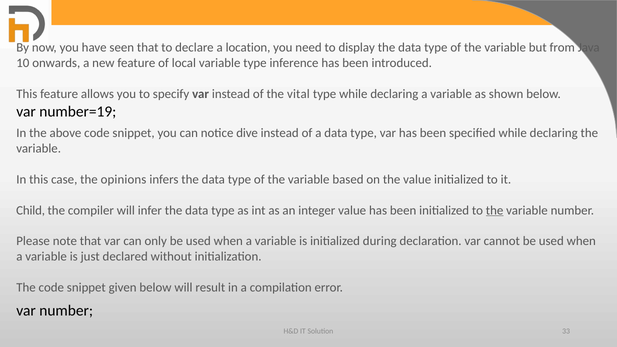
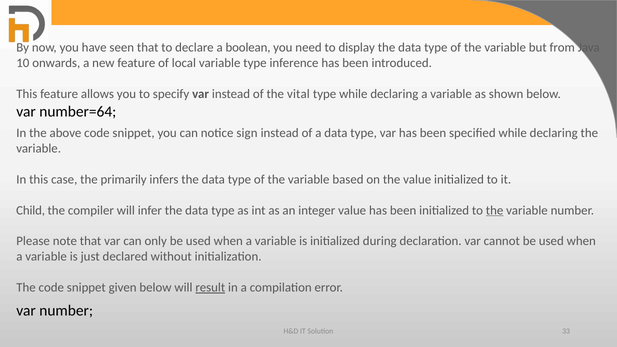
location: location -> boolean
number=19: number=19 -> number=64
dive: dive -> sign
opinions: opinions -> primarily
result underline: none -> present
